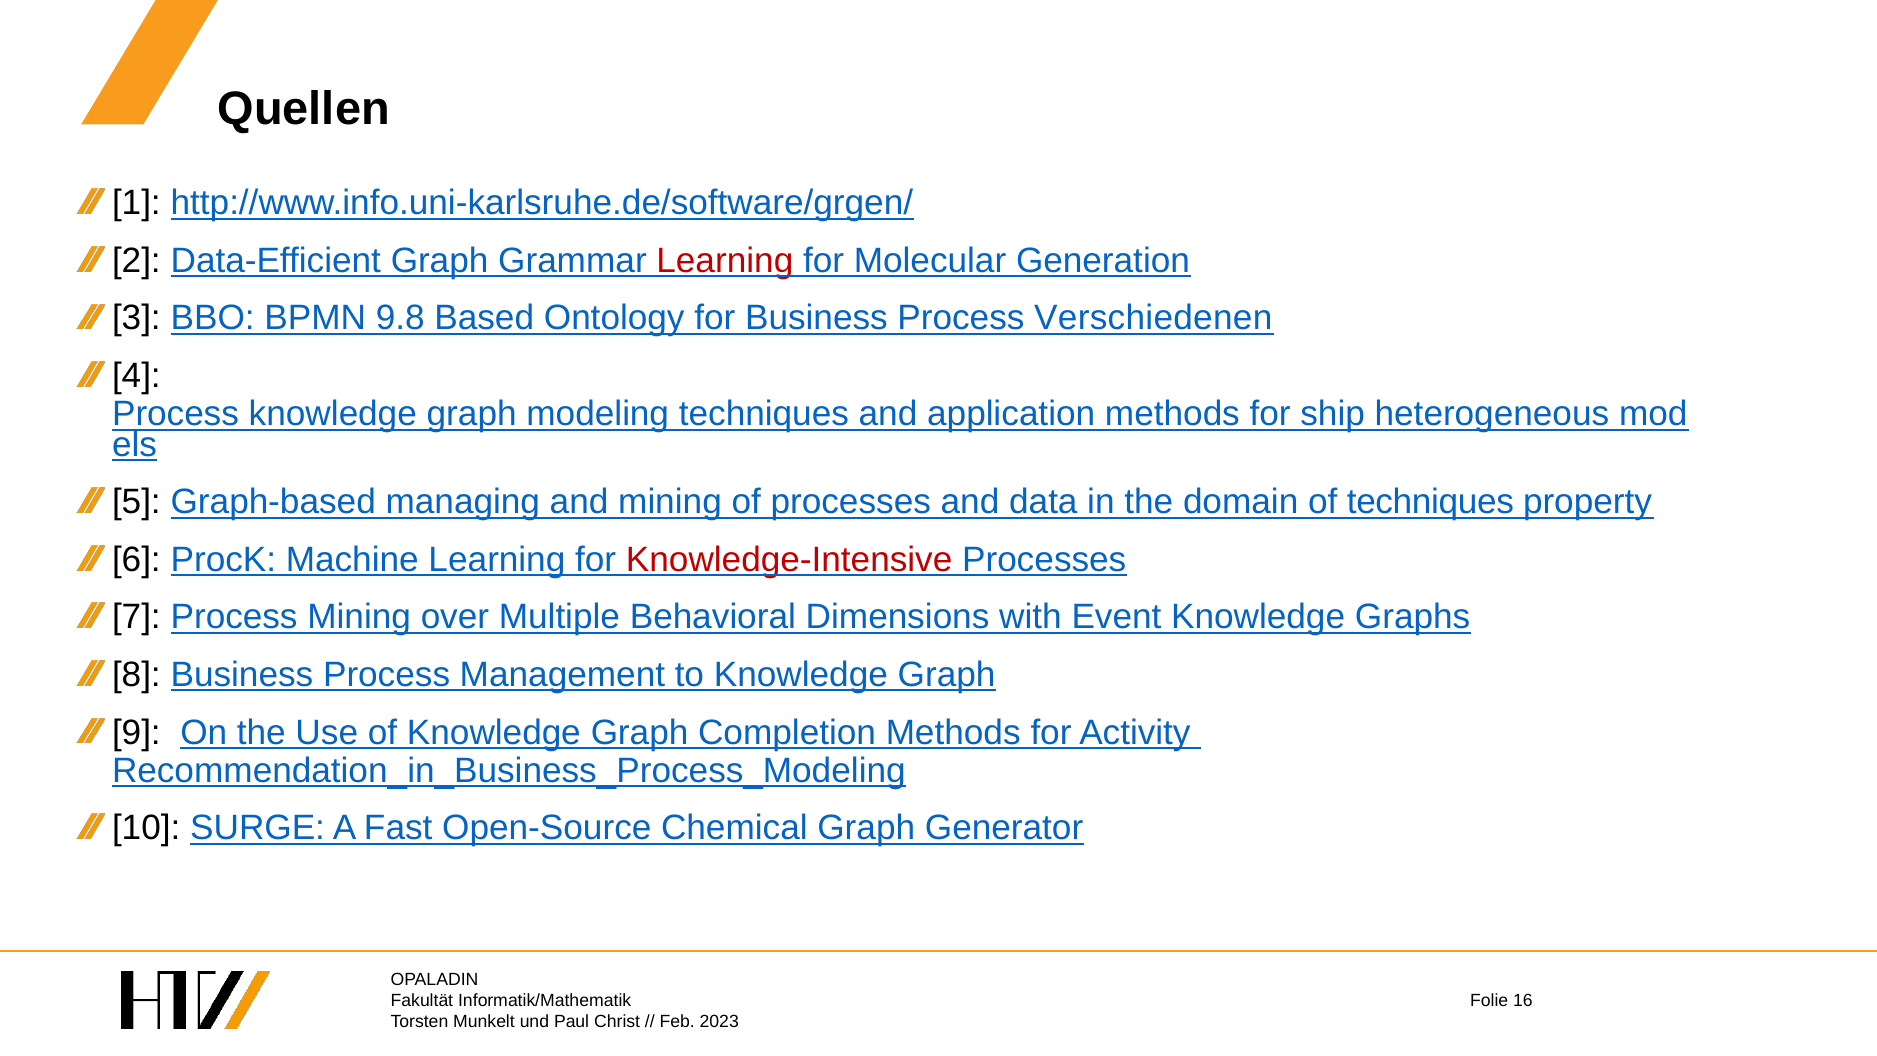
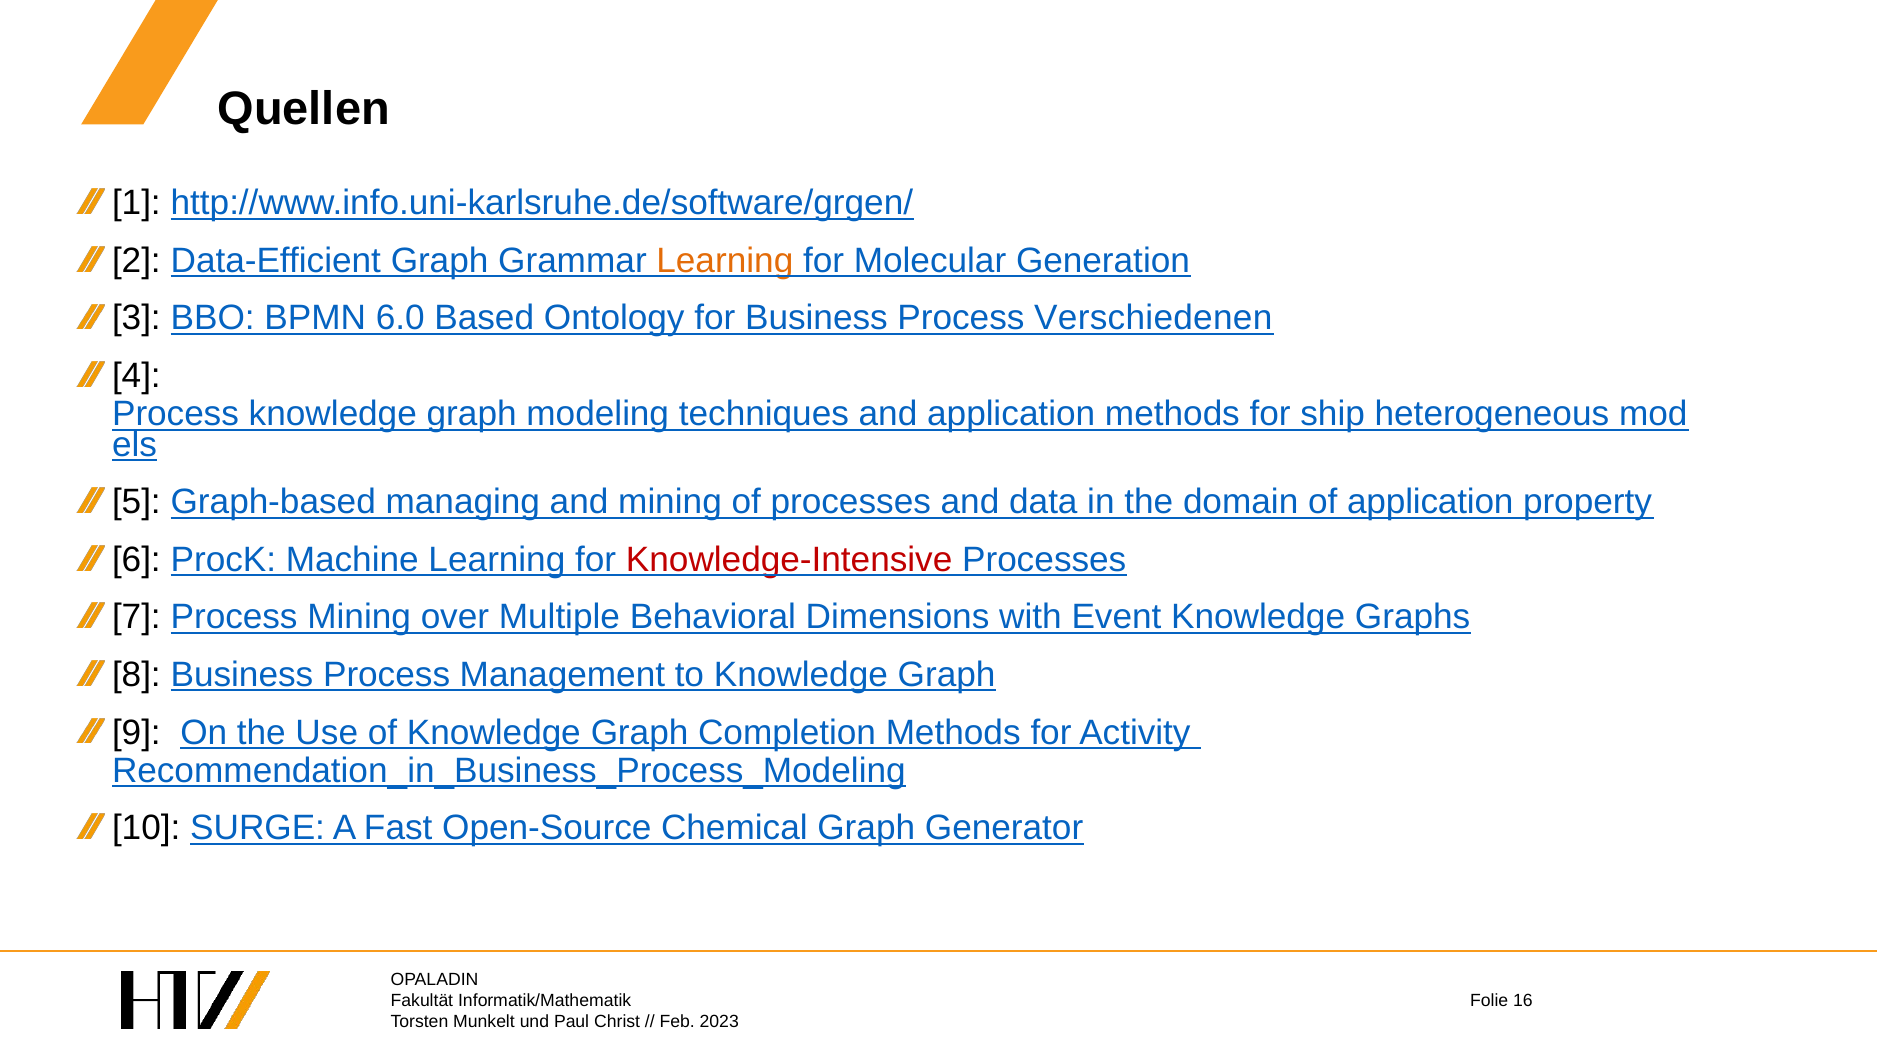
Learning at (725, 261) colour: red -> orange
9.8: 9.8 -> 6.0
of techniques: techniques -> application
